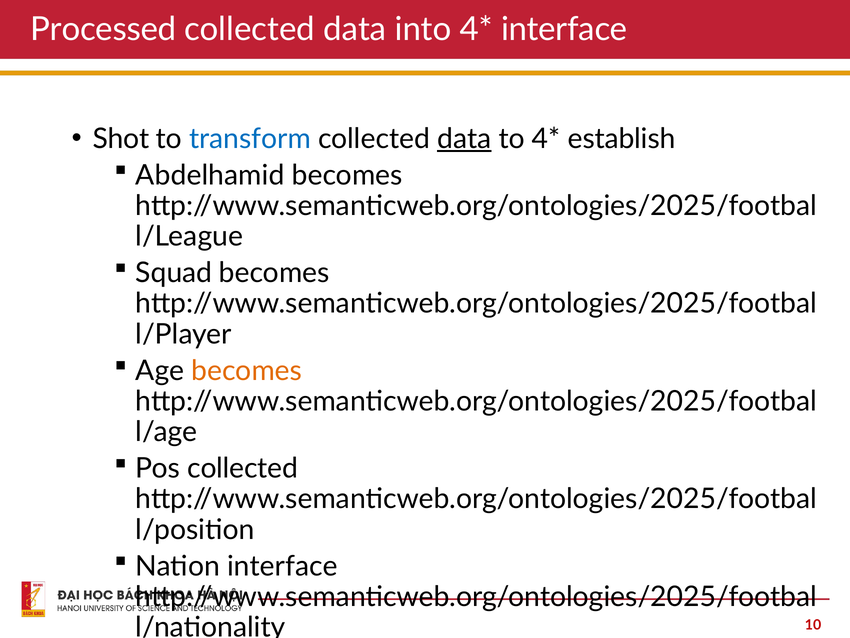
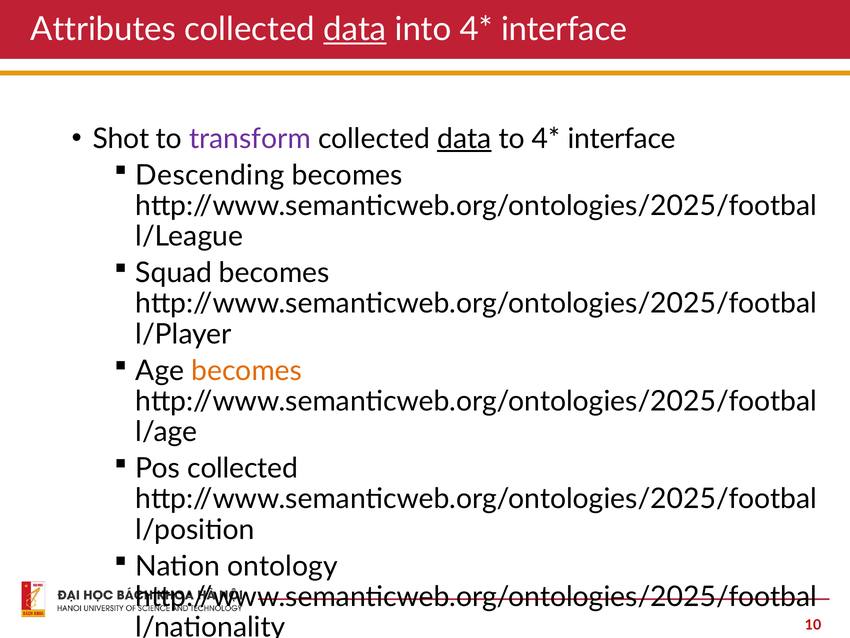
Processed: Processed -> Attributes
data at (355, 29) underline: none -> present
transform colour: blue -> purple
establish at (622, 139): establish -> interface
Abdelhamid: Abdelhamid -> Descending
Nation interface: interface -> ontology
